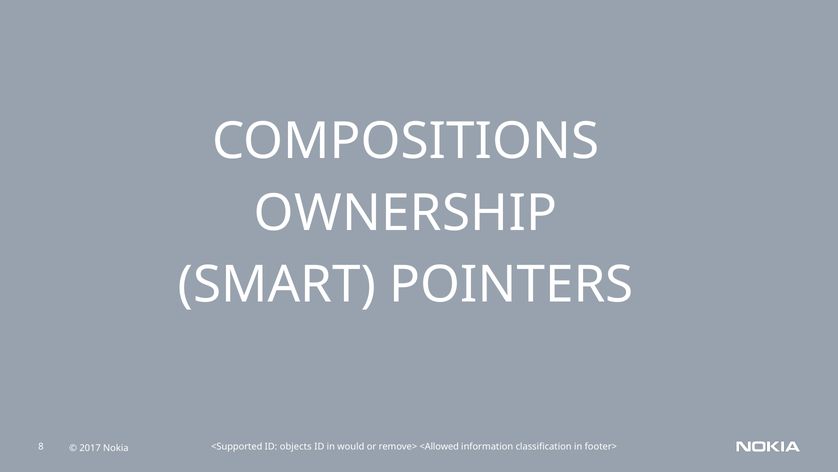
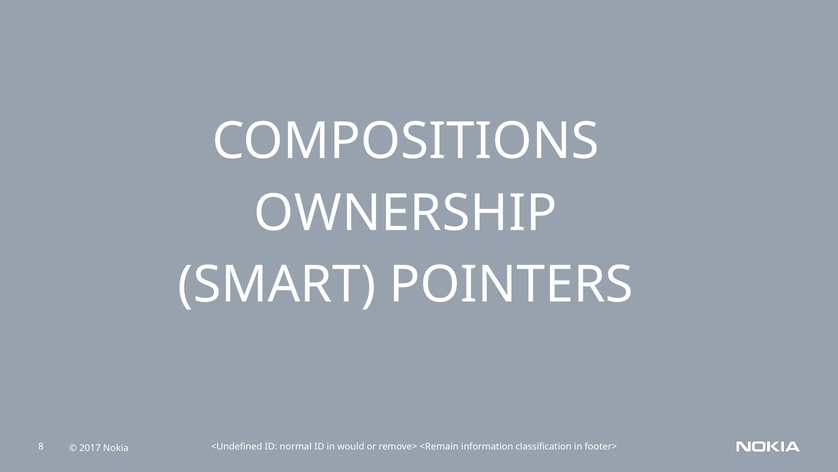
<Supported: <Supported -> <Undefined
objects: objects -> normal
<Allowed: <Allowed -> <Remain
